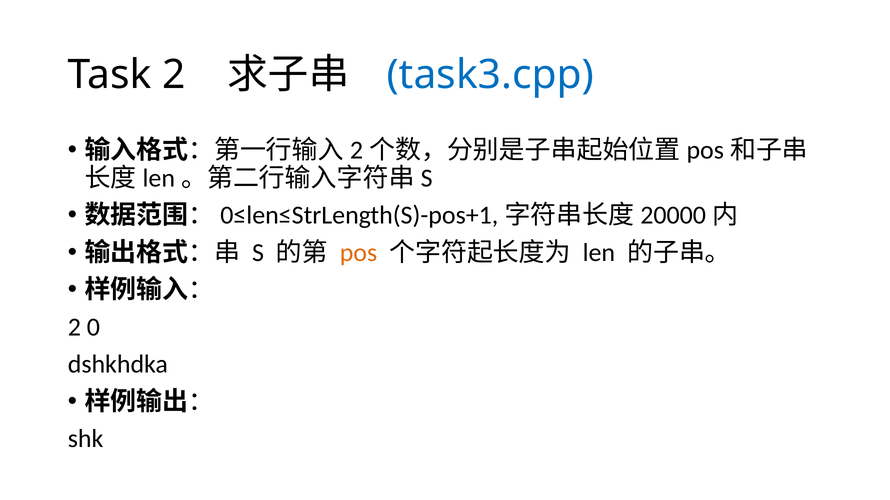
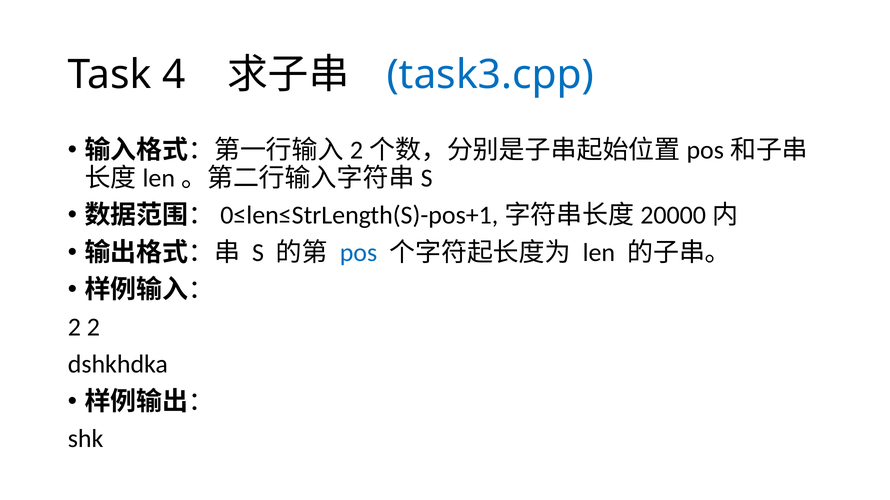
Task 2: 2 -> 4
pos colour: orange -> blue
2 0: 0 -> 2
